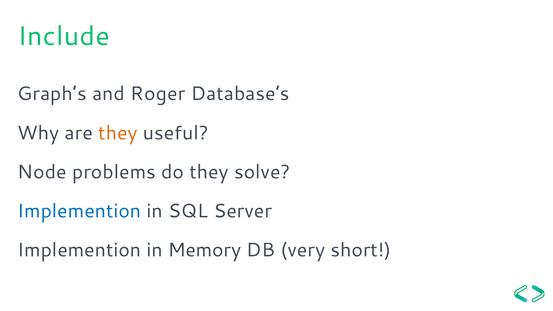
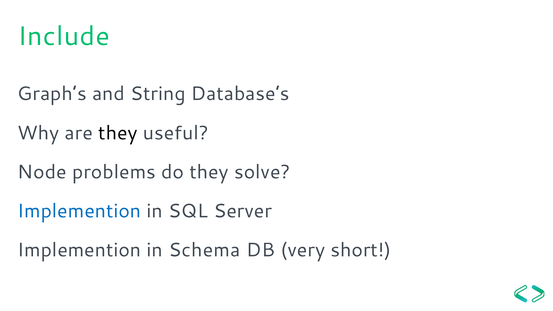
Roger: Roger -> String
they at (118, 133) colour: orange -> black
Memory: Memory -> Schema
